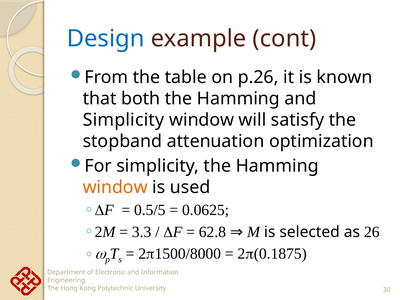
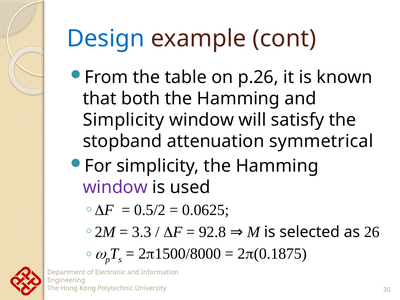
optimization: optimization -> symmetrical
window at (115, 187) colour: orange -> purple
0.5/5: 0.5/5 -> 0.5/2
62.8: 62.8 -> 92.8
